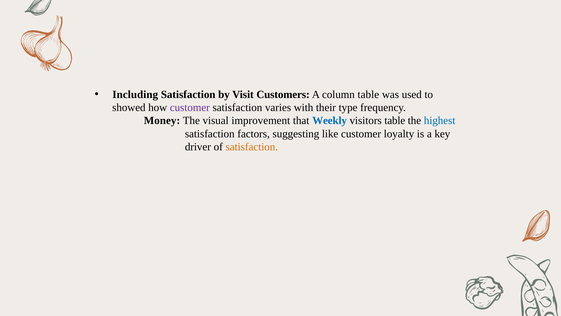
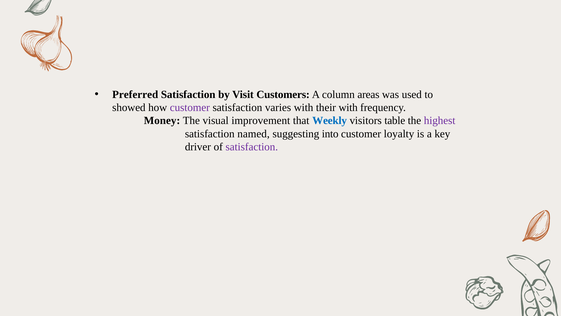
Including: Including -> Preferred
column table: table -> areas
their type: type -> with
highest colour: blue -> purple
factors: factors -> named
like: like -> into
satisfaction at (252, 147) colour: orange -> purple
